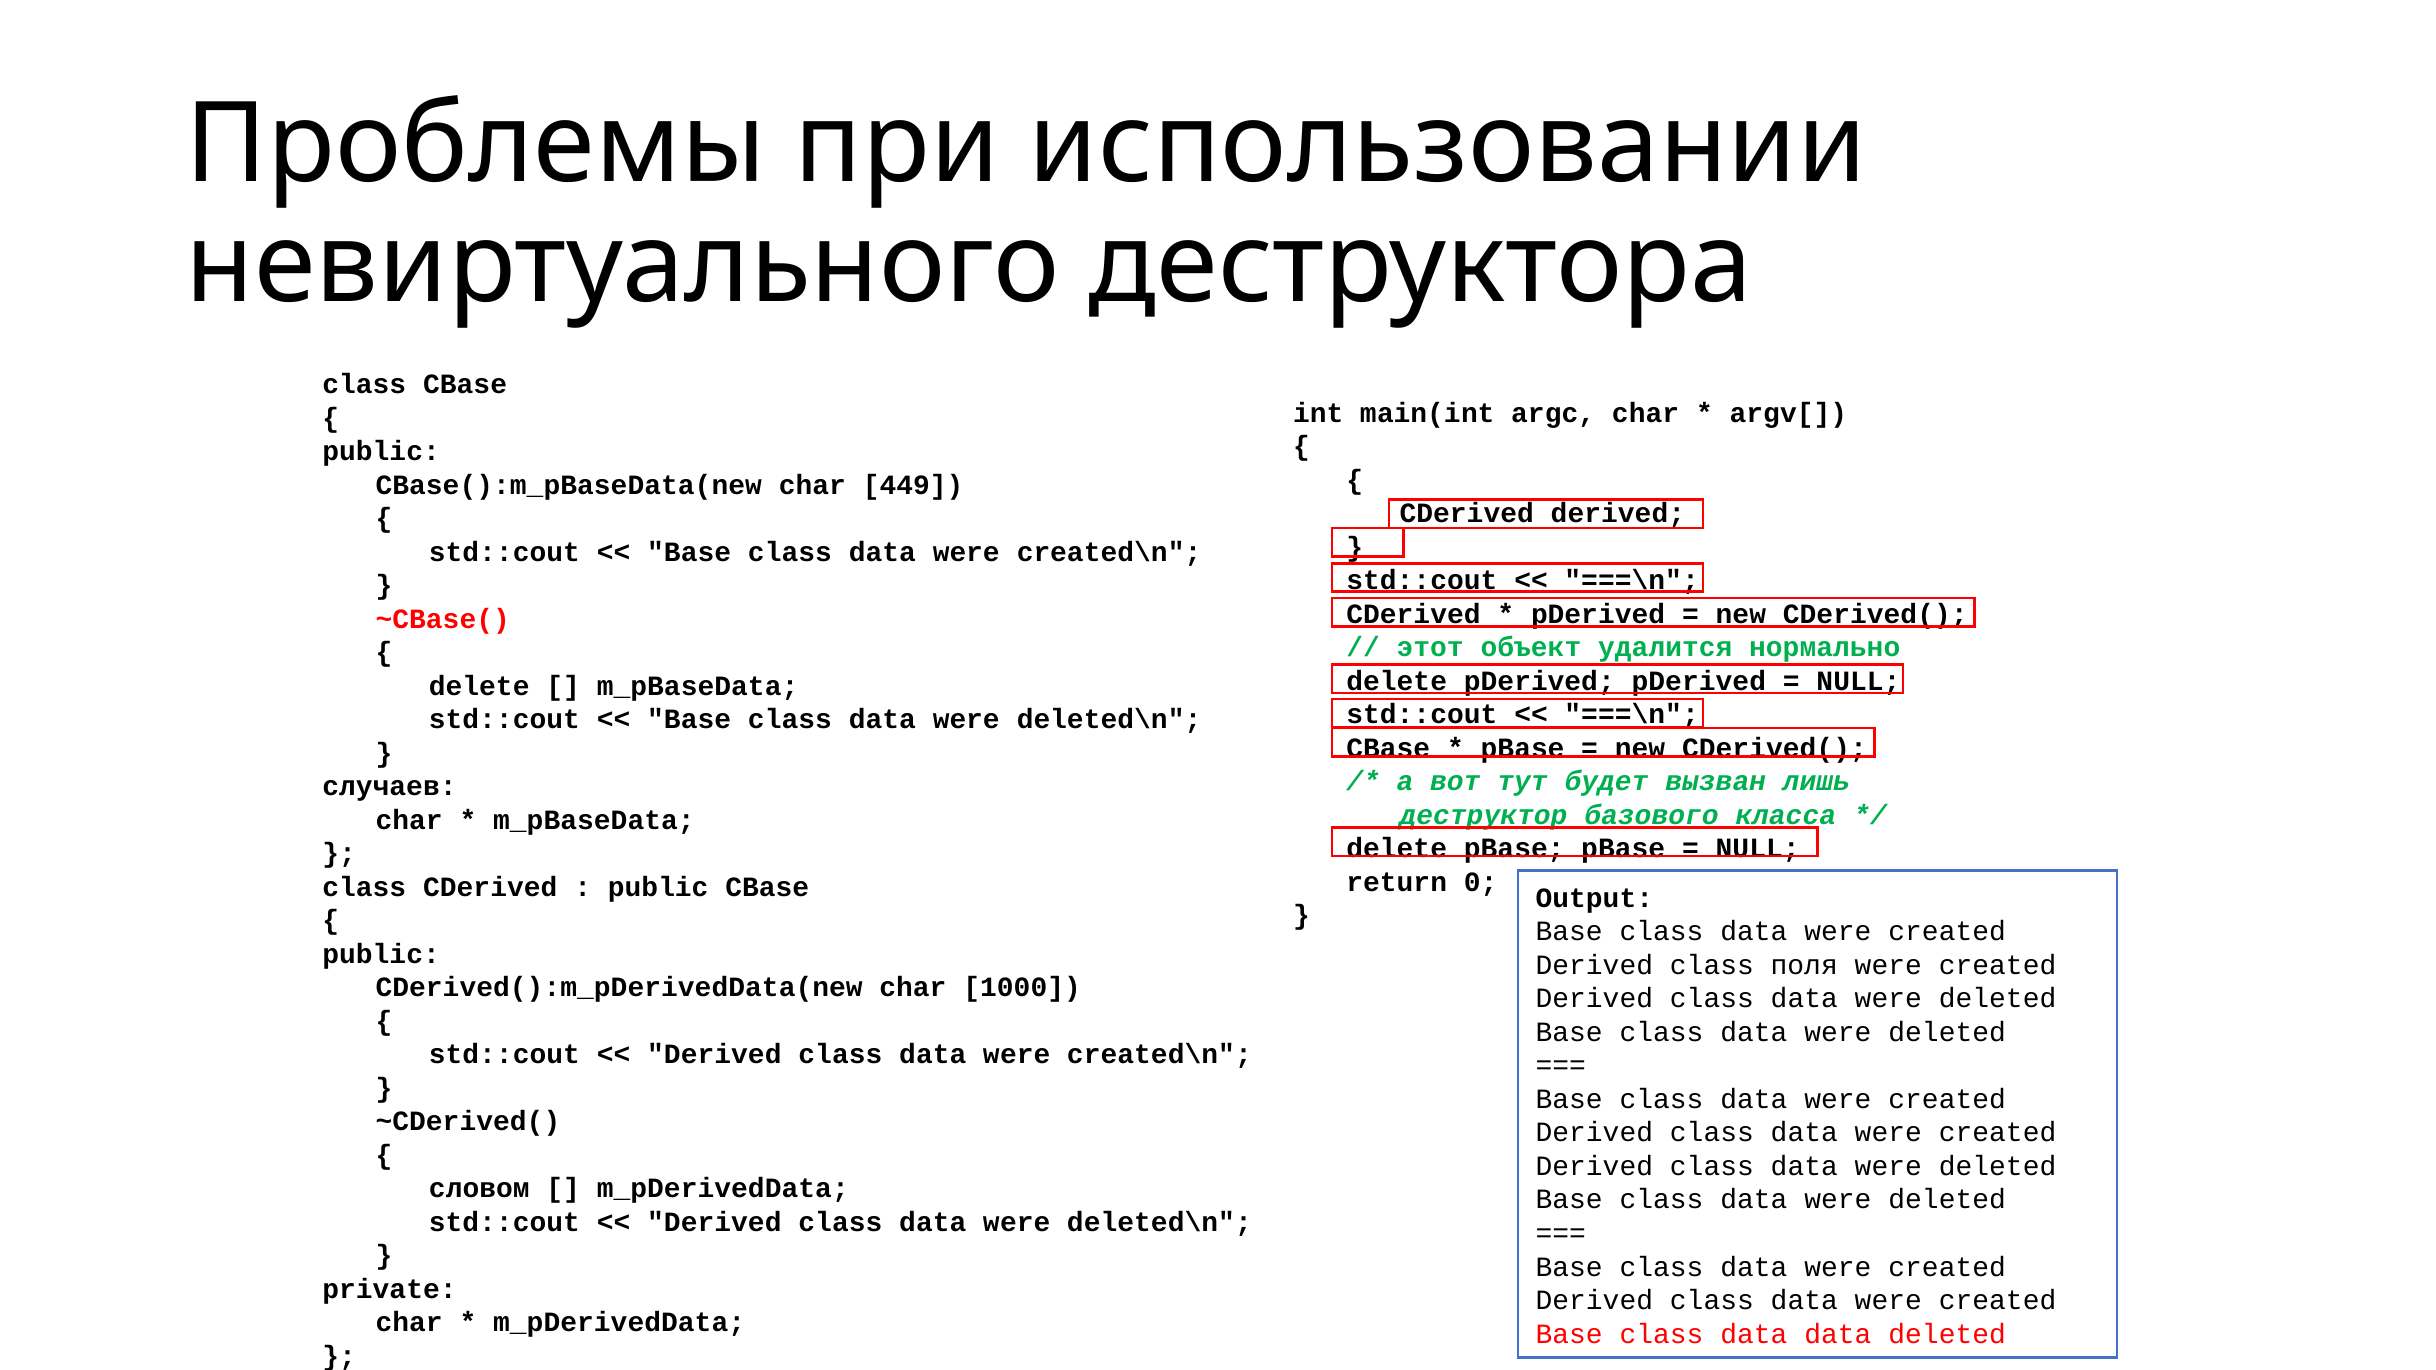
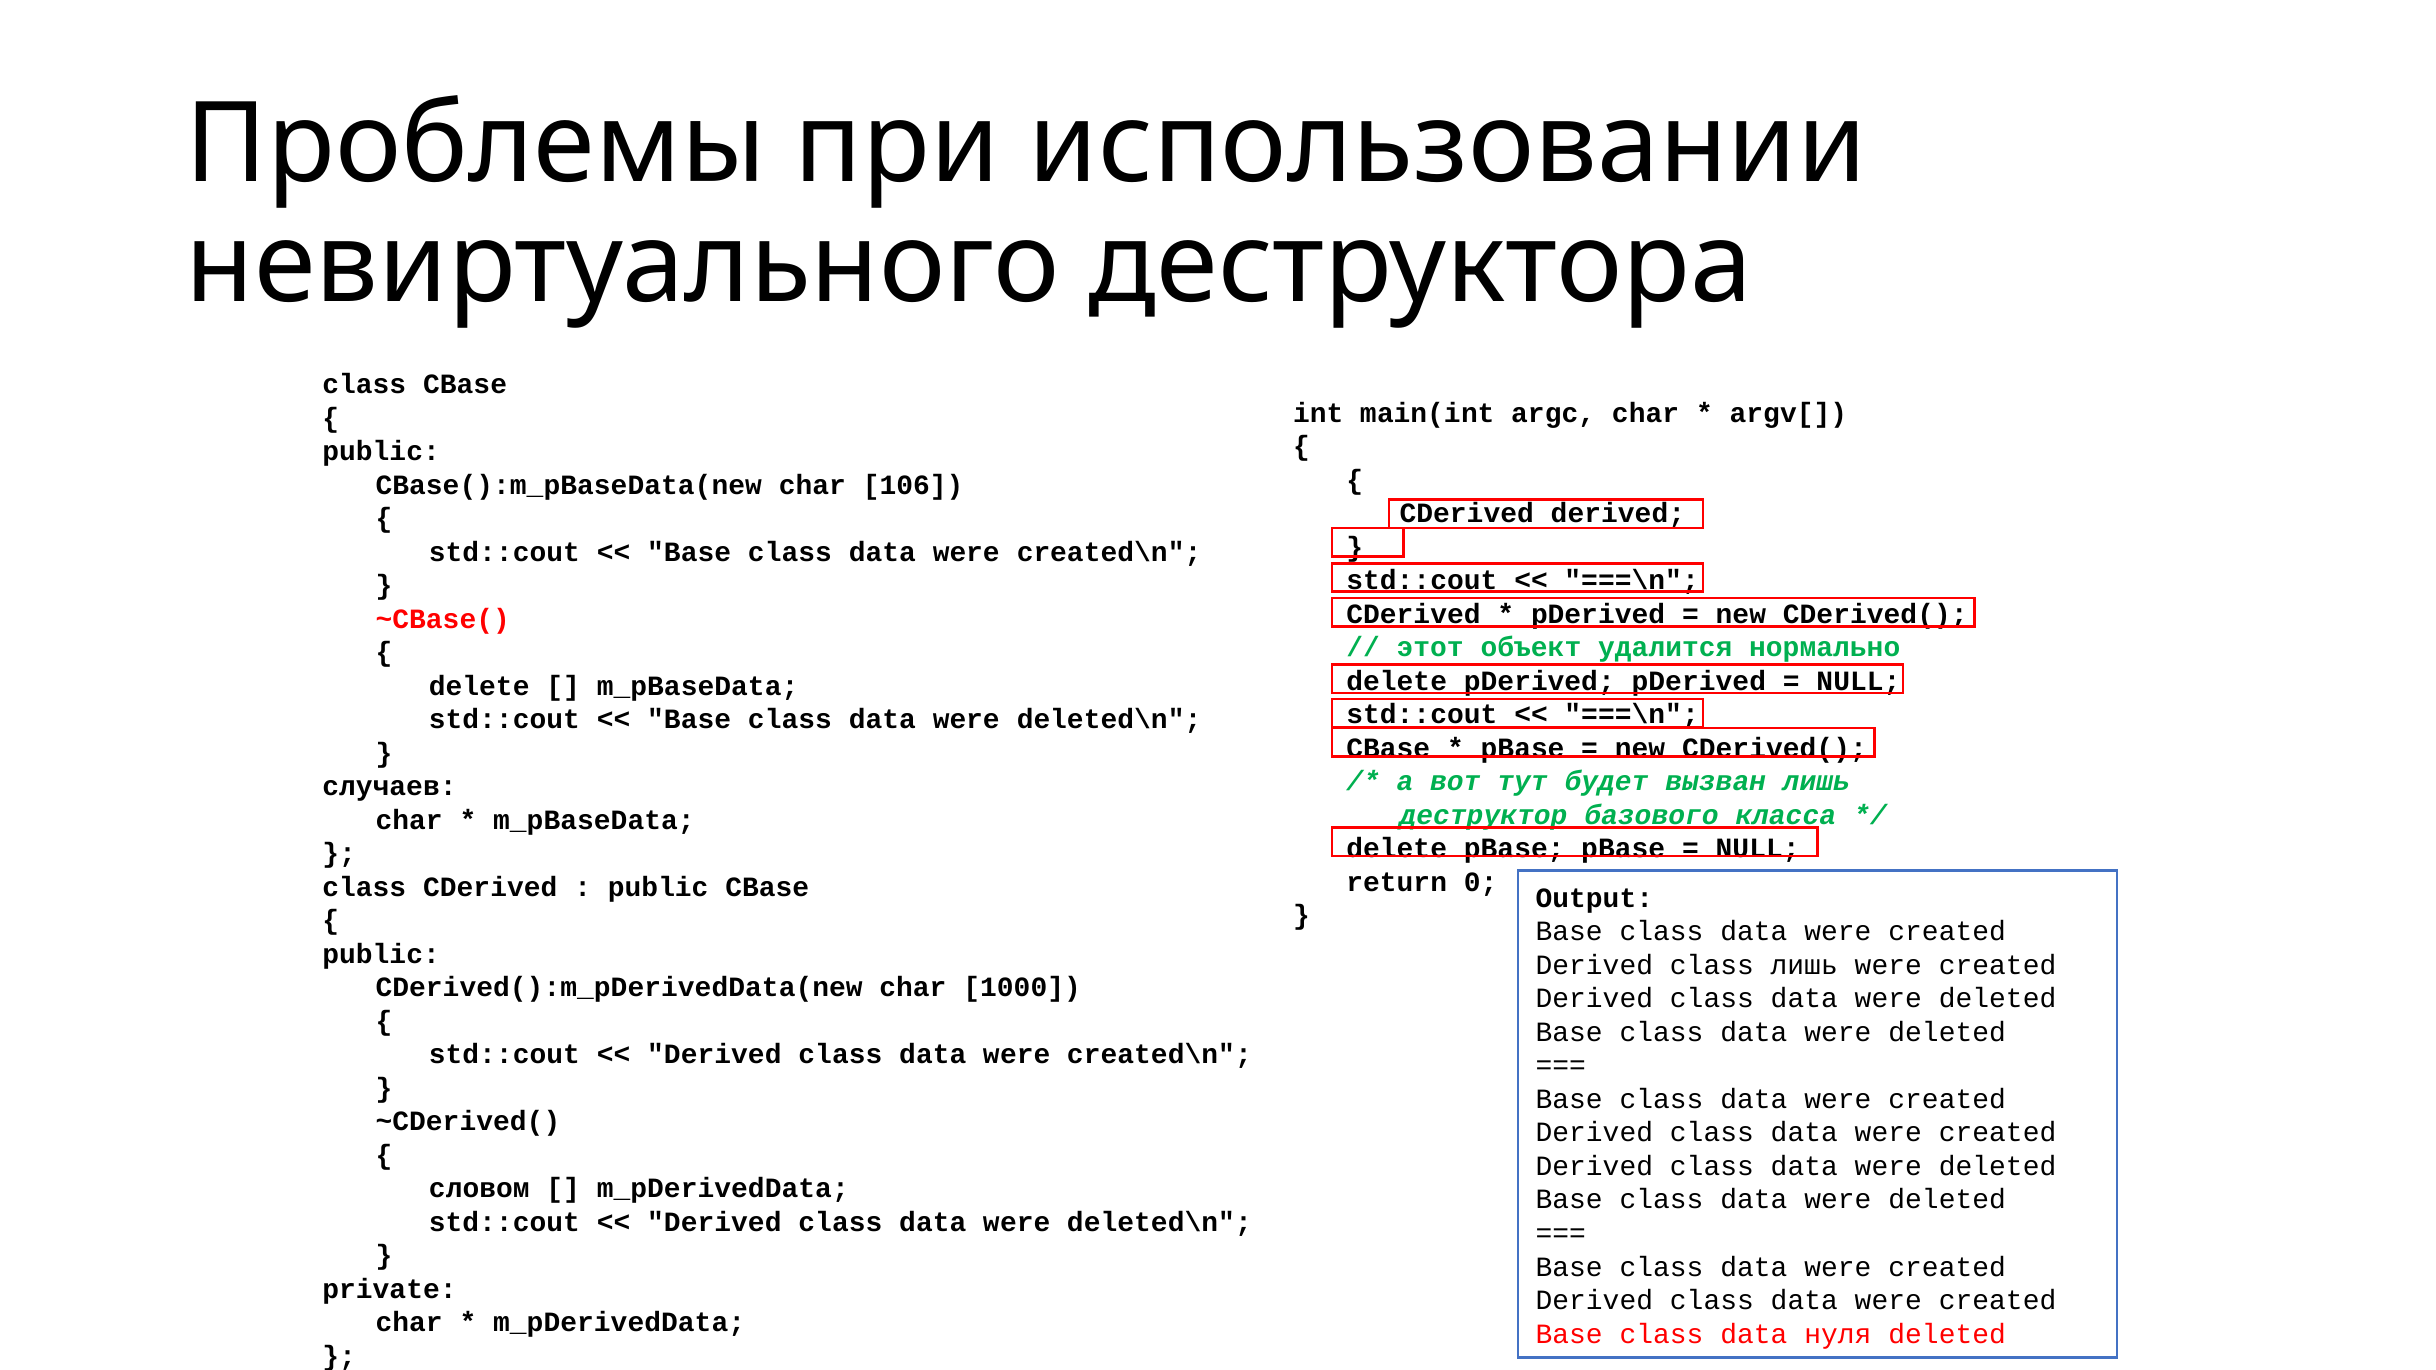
449: 449 -> 106
class поля: поля -> лишь
data data: data -> нуля
